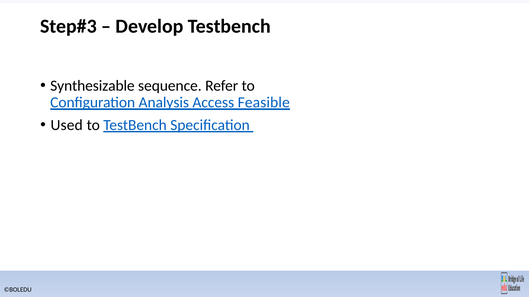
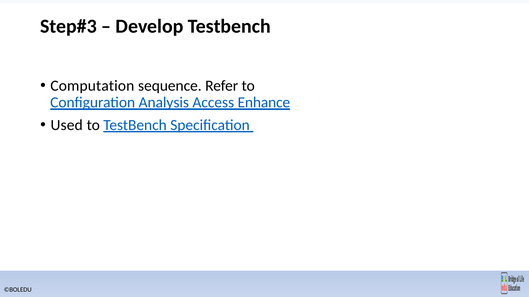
Synthesizable: Synthesizable -> Computation
Feasible: Feasible -> Enhance
